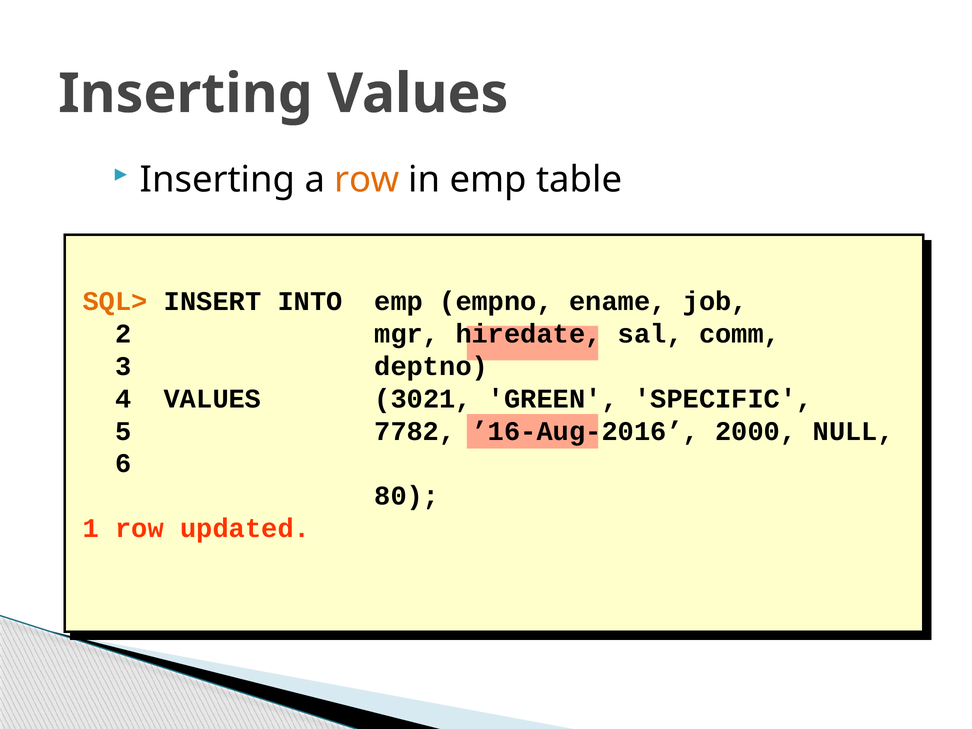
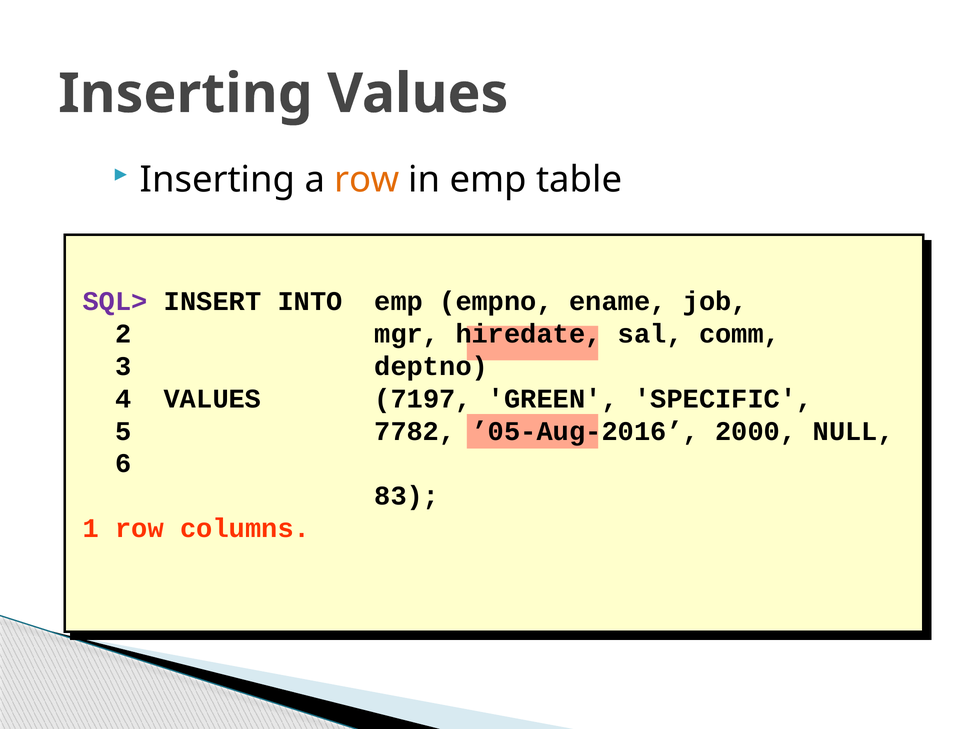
SQL> colour: orange -> purple
3021: 3021 -> 7197
’16-Aug-2016: ’16-Aug-2016 -> ’05-Aug-2016
80: 80 -> 83
updated: updated -> columns
